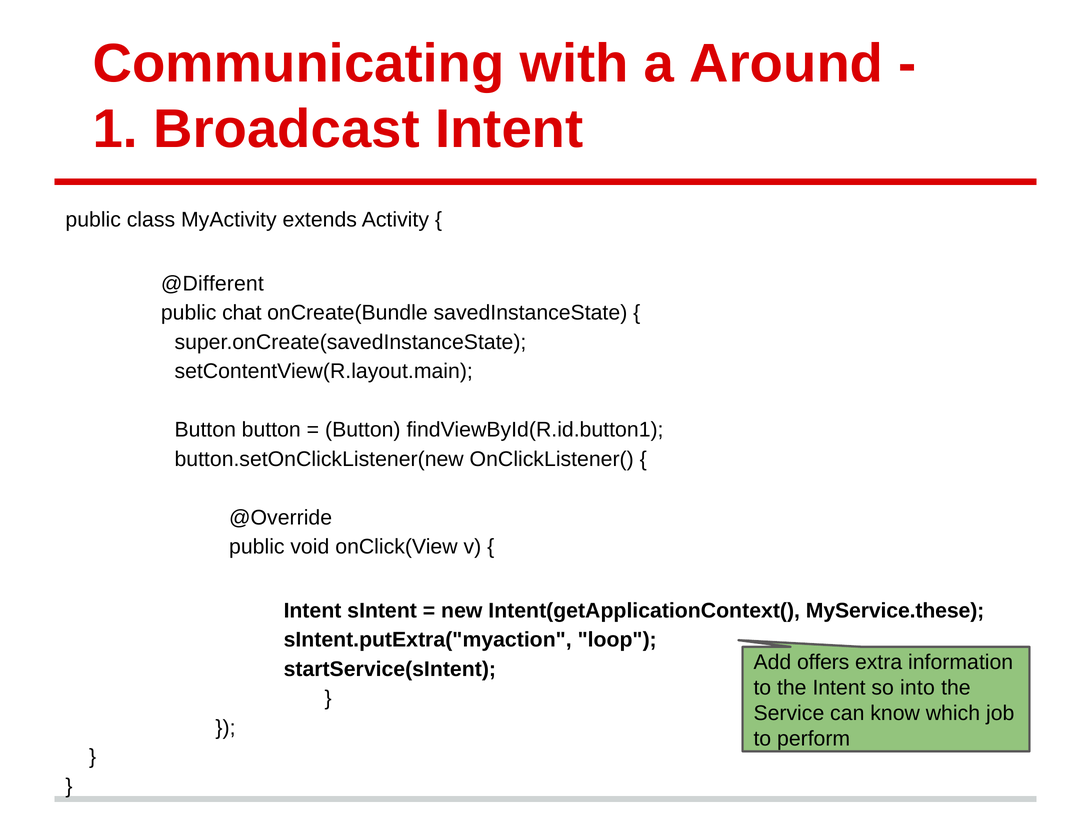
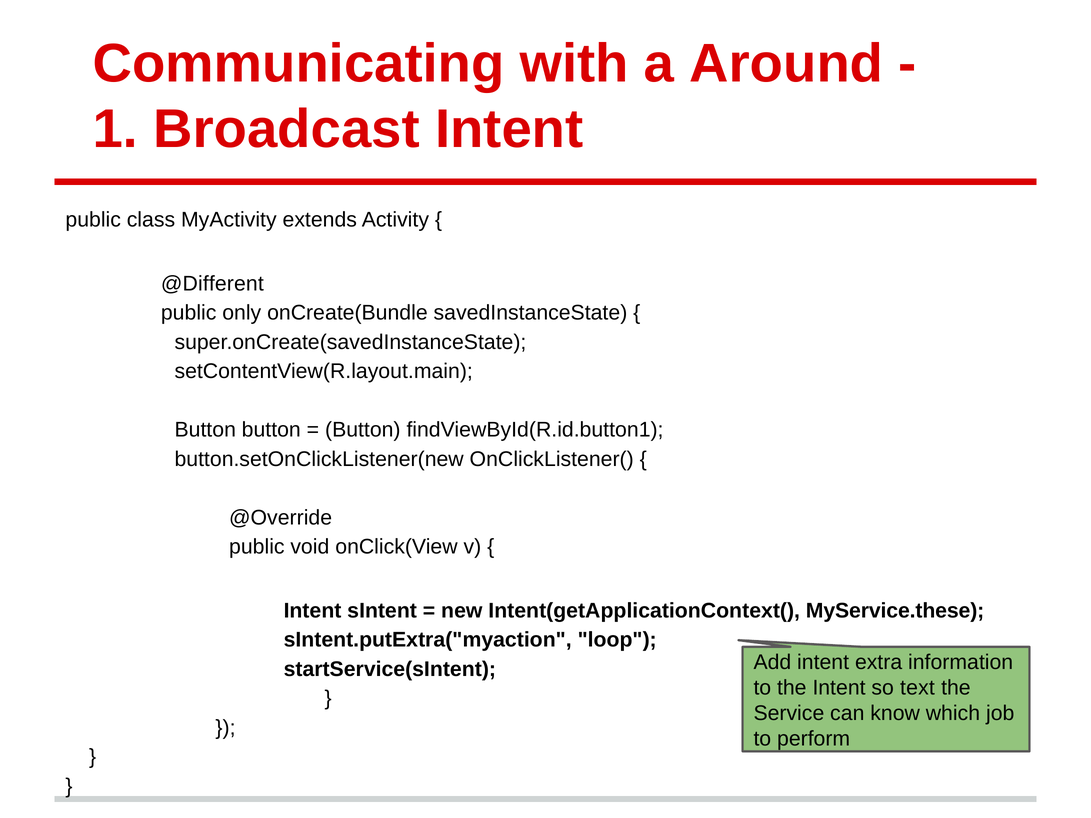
chat: chat -> only
Add offers: offers -> intent
into: into -> text
